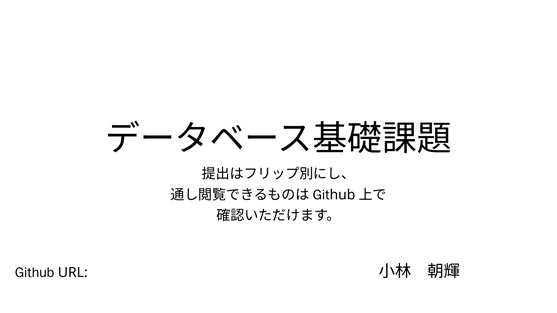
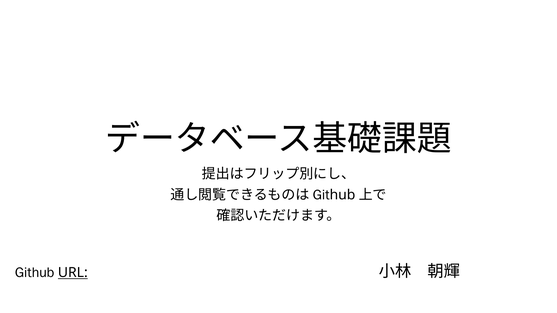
URL underline: none -> present
